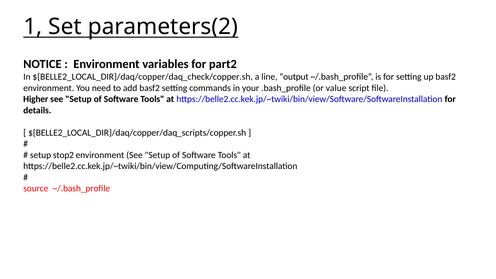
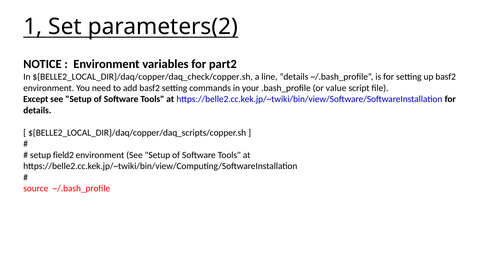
line output: output -> details
Higher: Higher -> Except
stop2: stop2 -> field2
